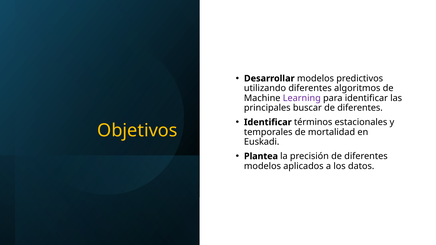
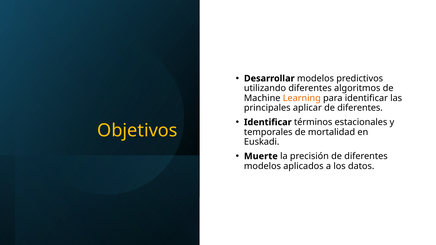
Learning colour: purple -> orange
buscar: buscar -> aplicar
Plantea: Plantea -> Muerte
